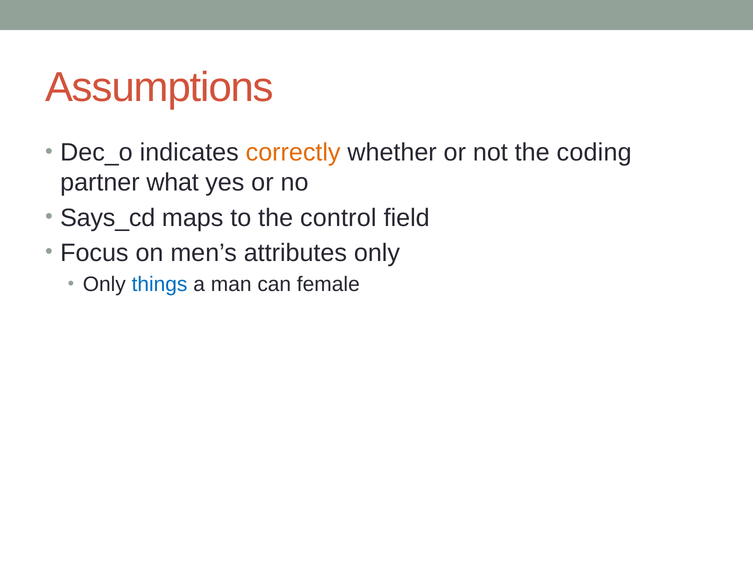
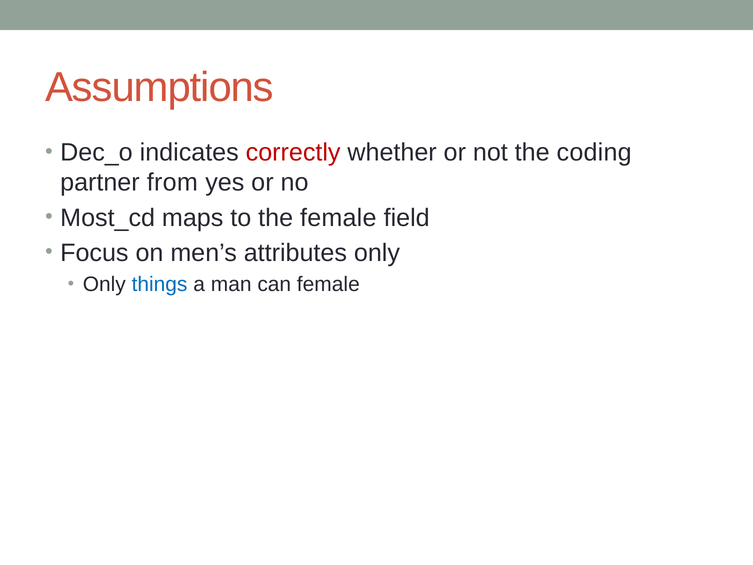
correctly colour: orange -> red
what: what -> from
Says_cd: Says_cd -> Most_cd
the control: control -> female
